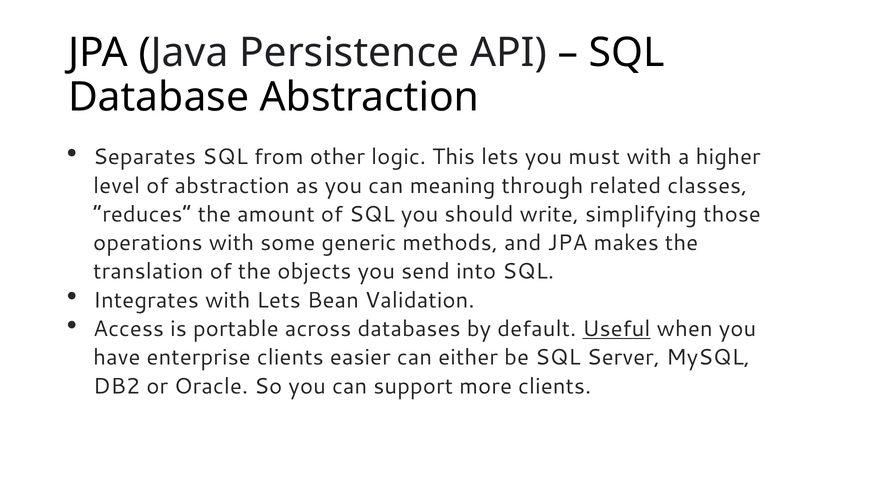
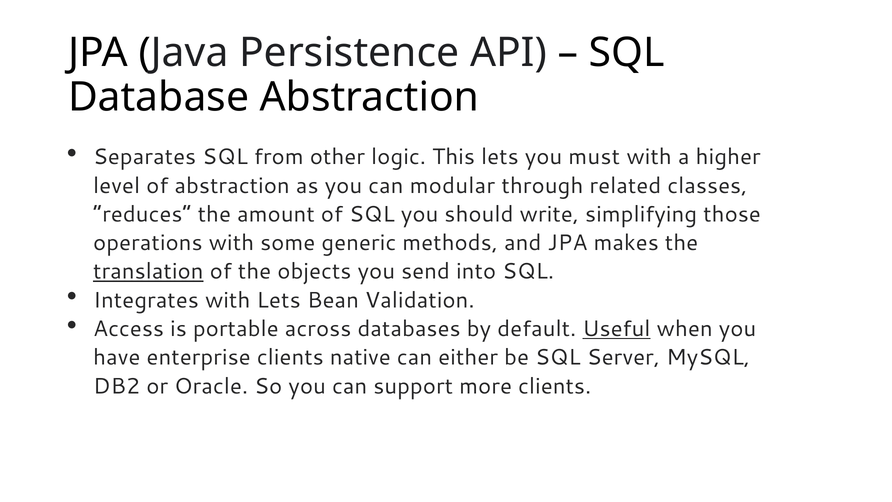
meaning: meaning -> modular
translation underline: none -> present
easier: easier -> native
